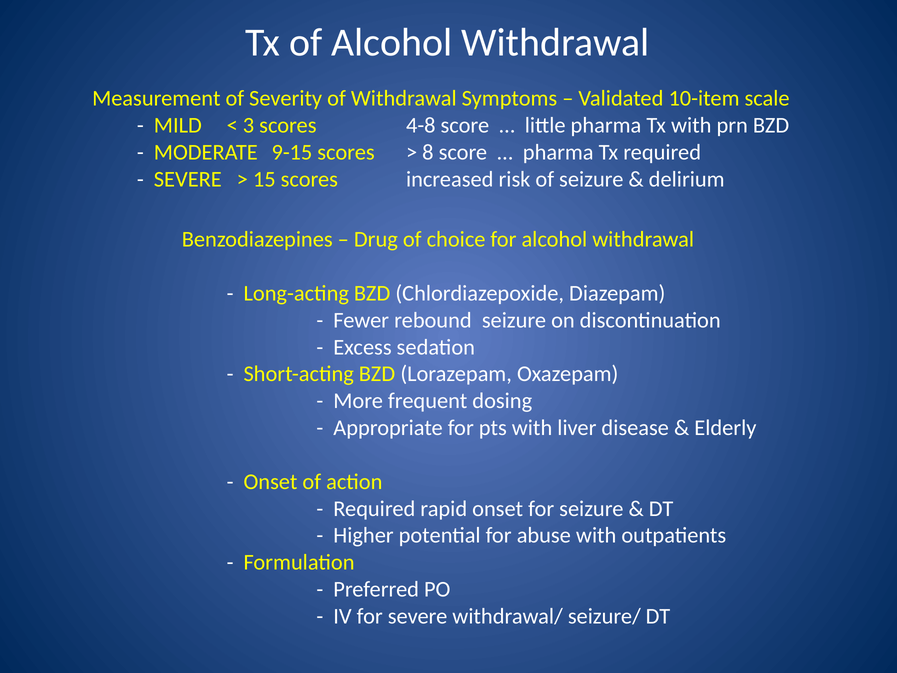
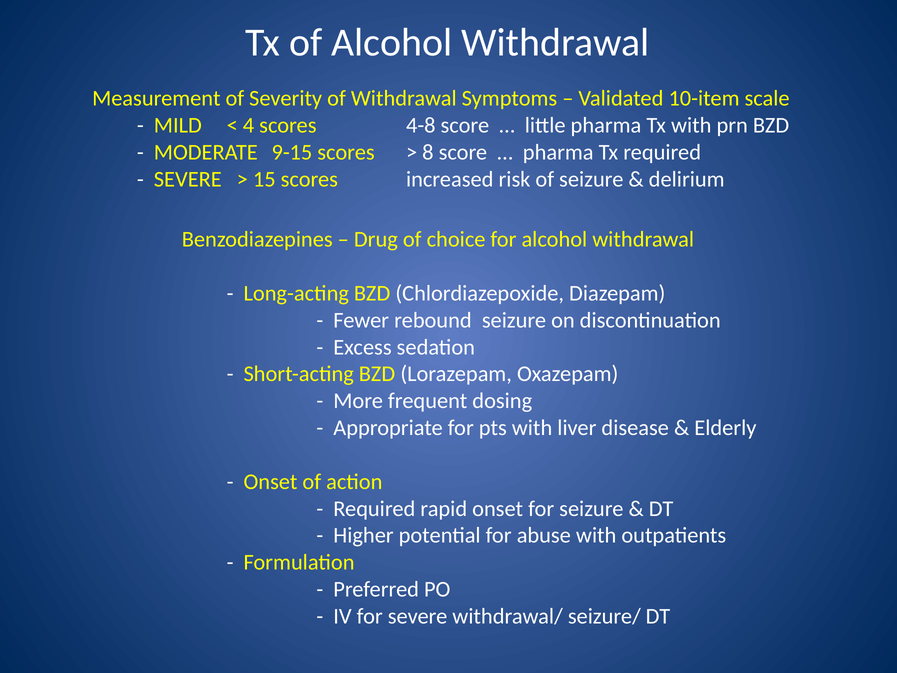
3: 3 -> 4
